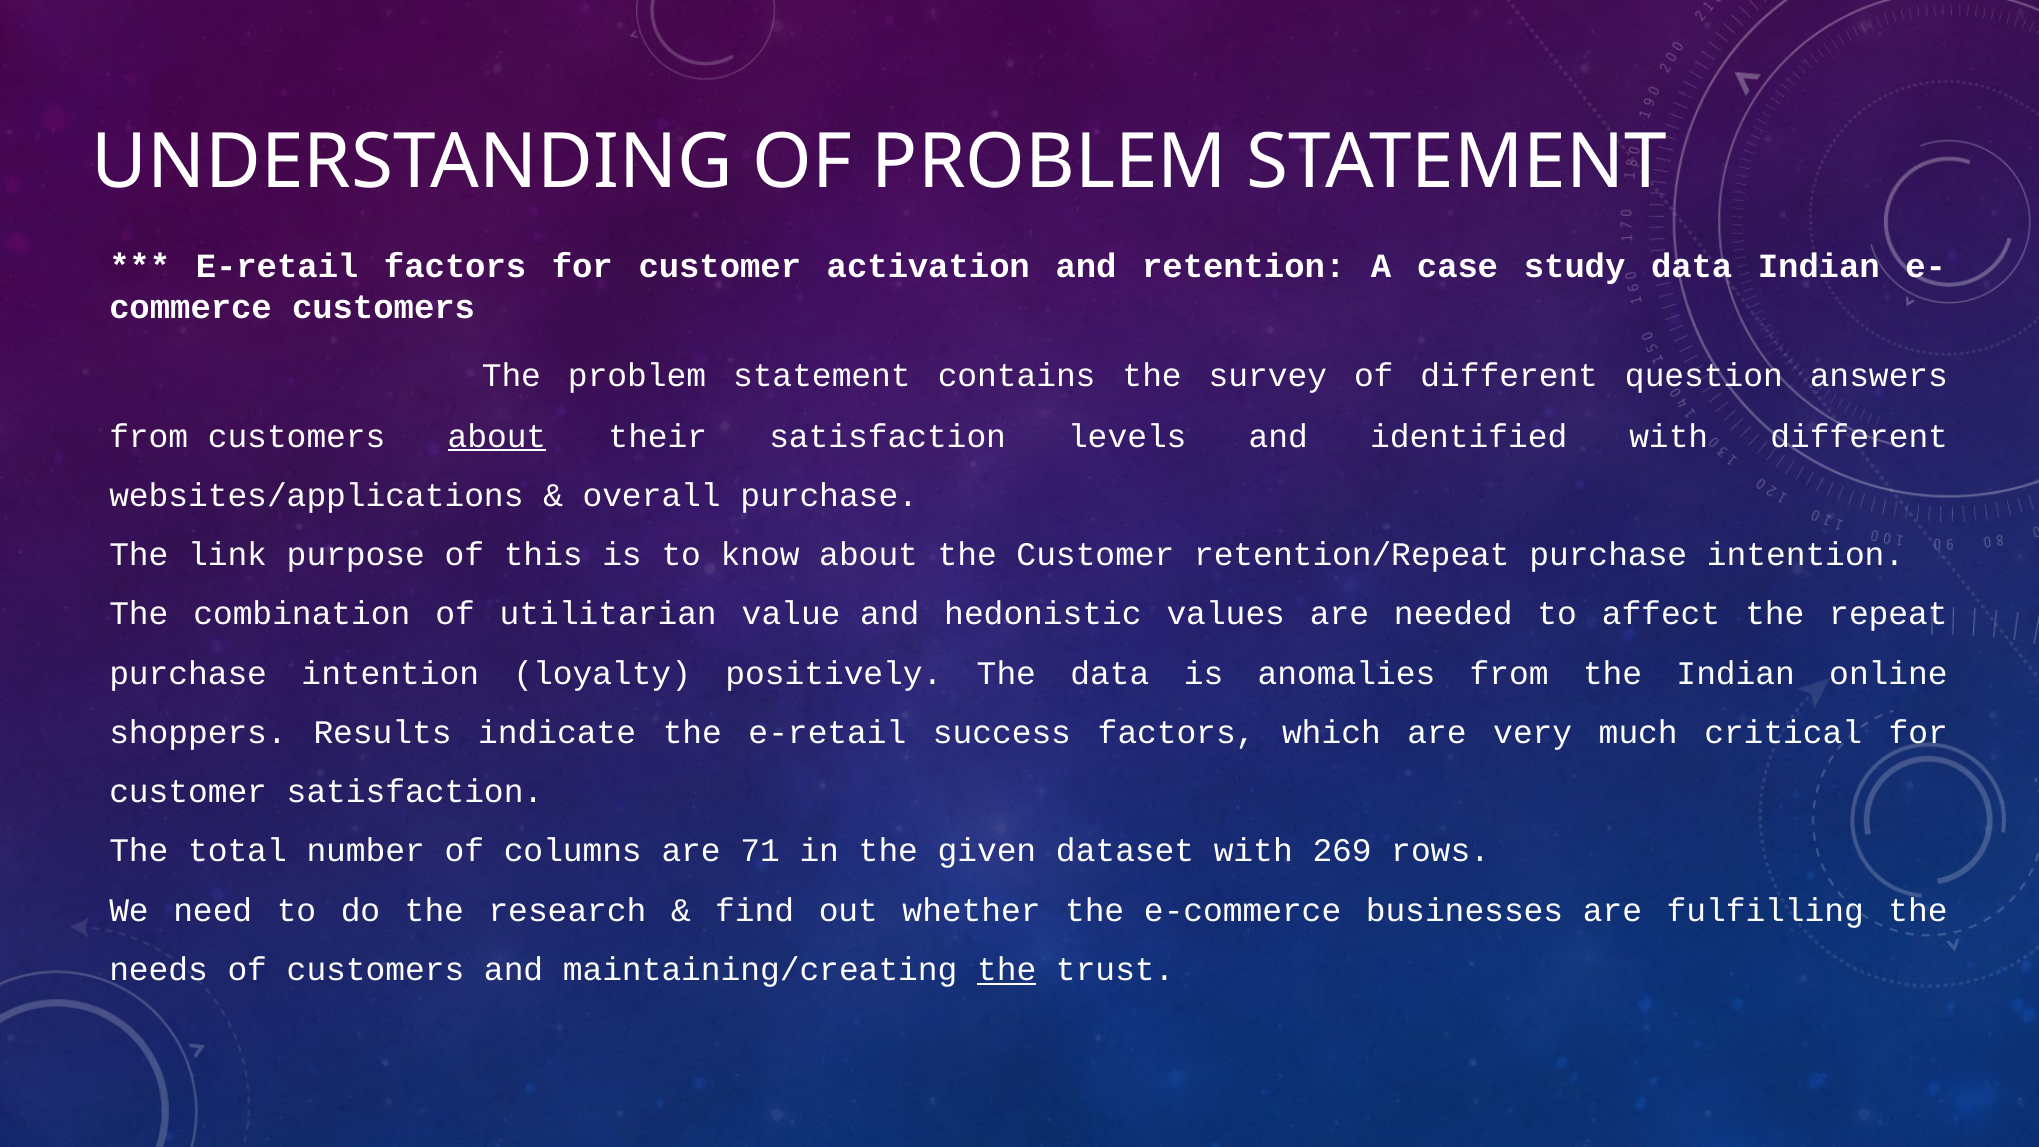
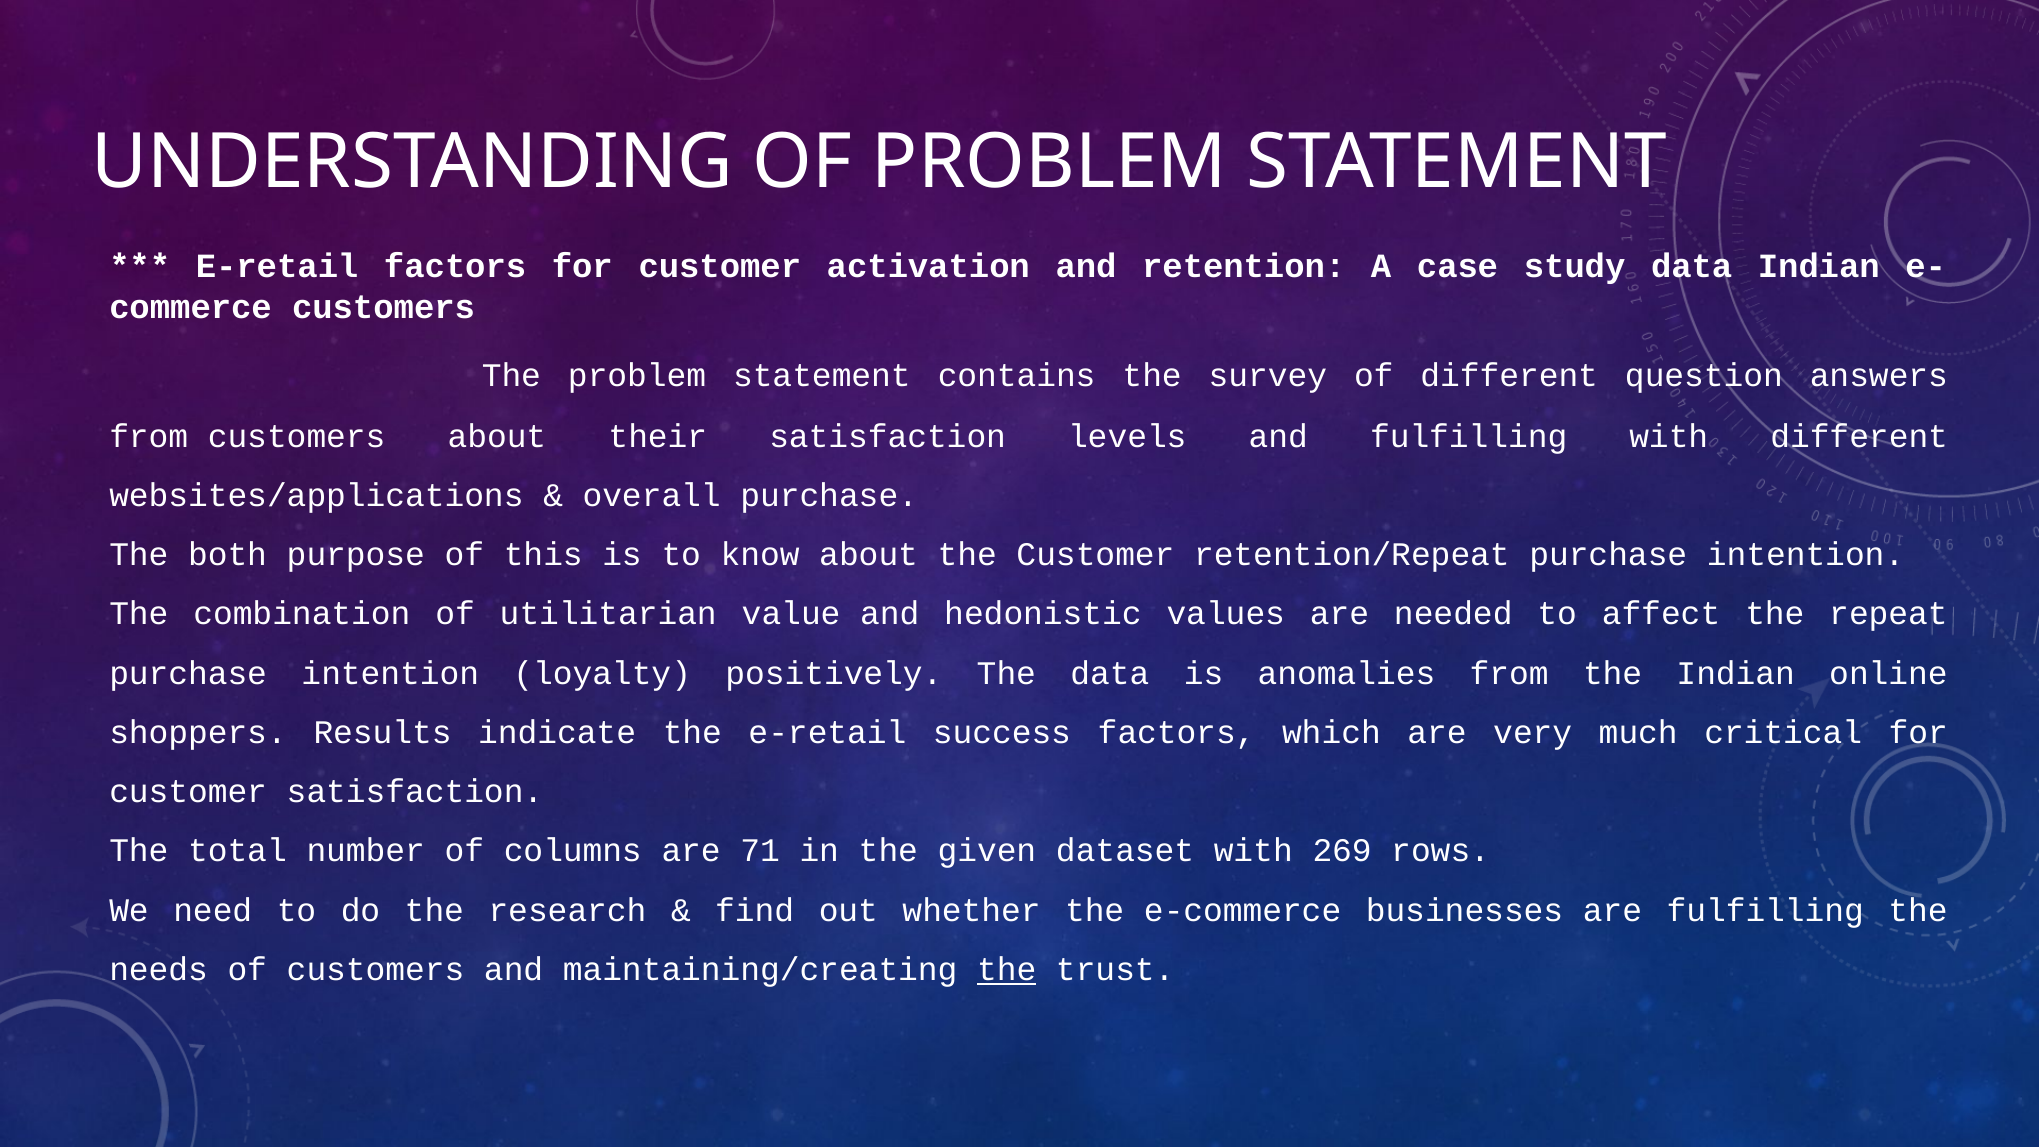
about at (497, 436) underline: present -> none
and identified: identified -> fulfilling
link: link -> both
